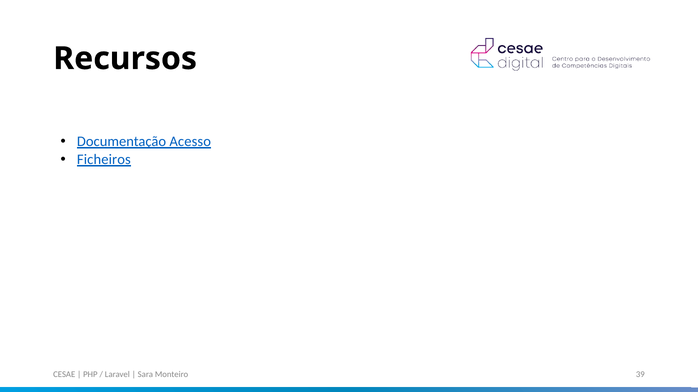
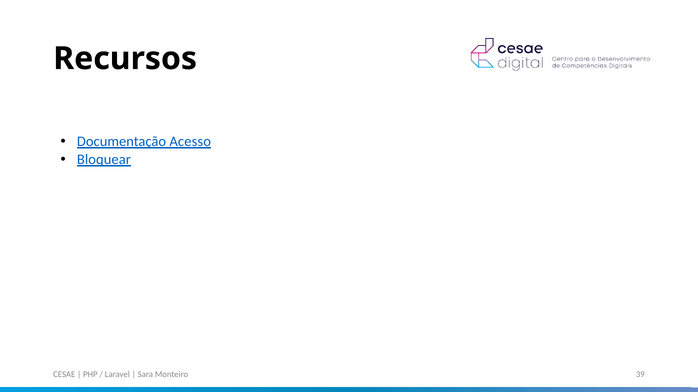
Ficheiros: Ficheiros -> Bloquear
